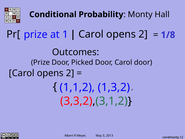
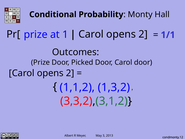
1/8: 1/8 -> 1/1
